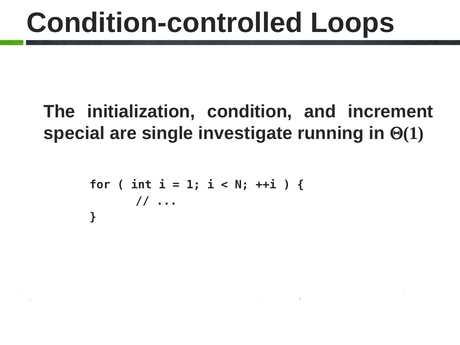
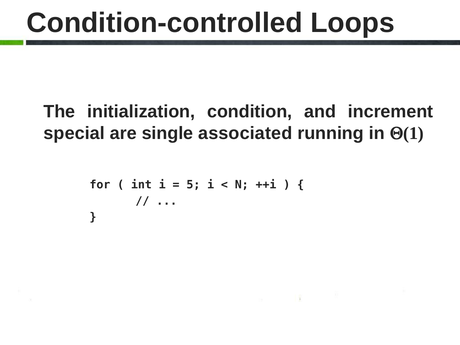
investigate: investigate -> associated
1 at (193, 185): 1 -> 5
